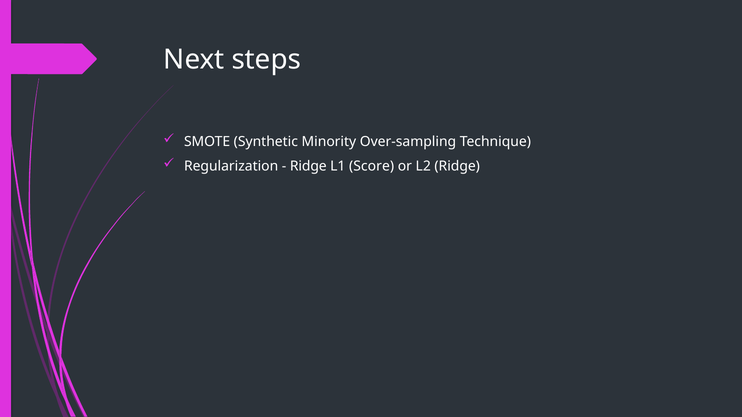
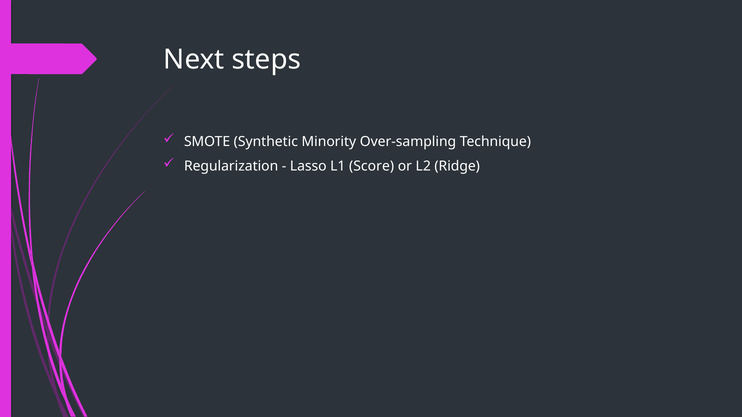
Ridge at (308, 166): Ridge -> Lasso
